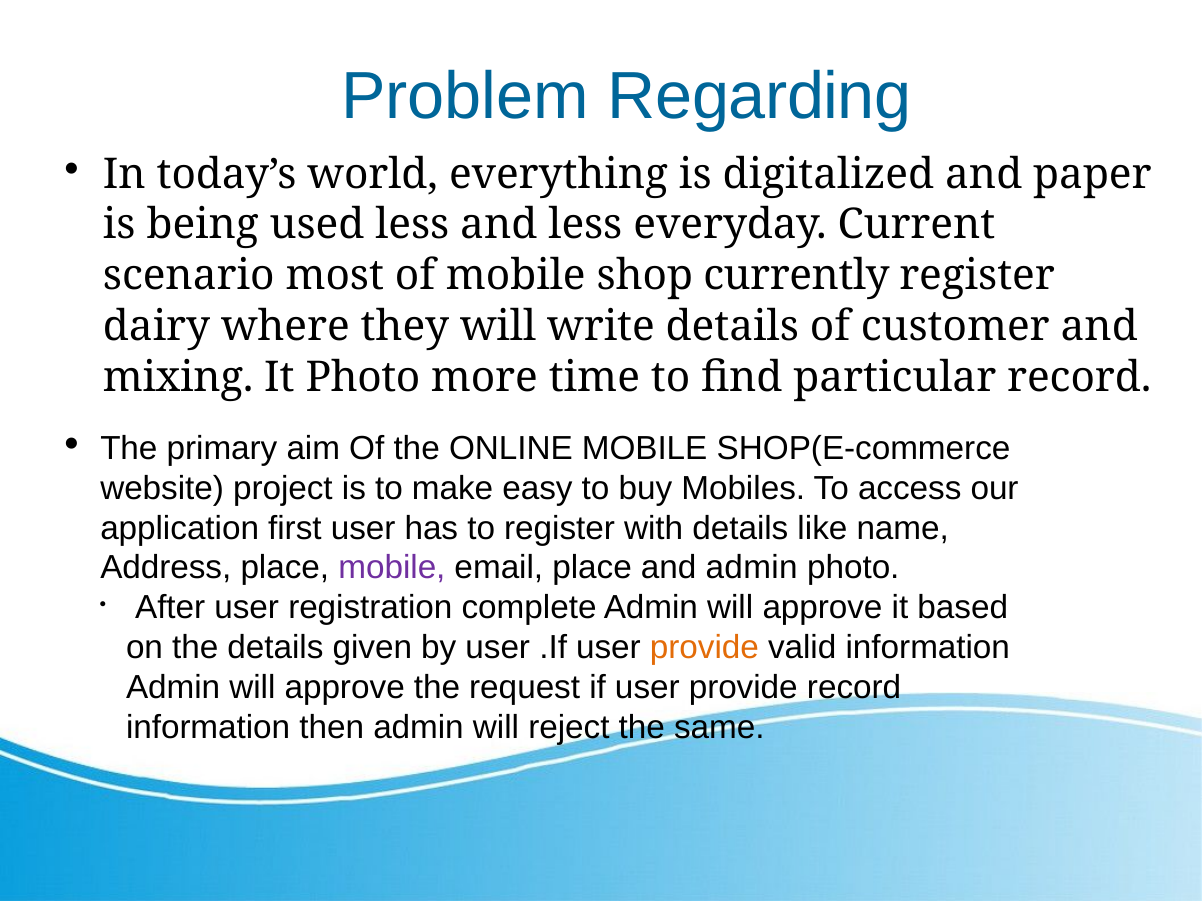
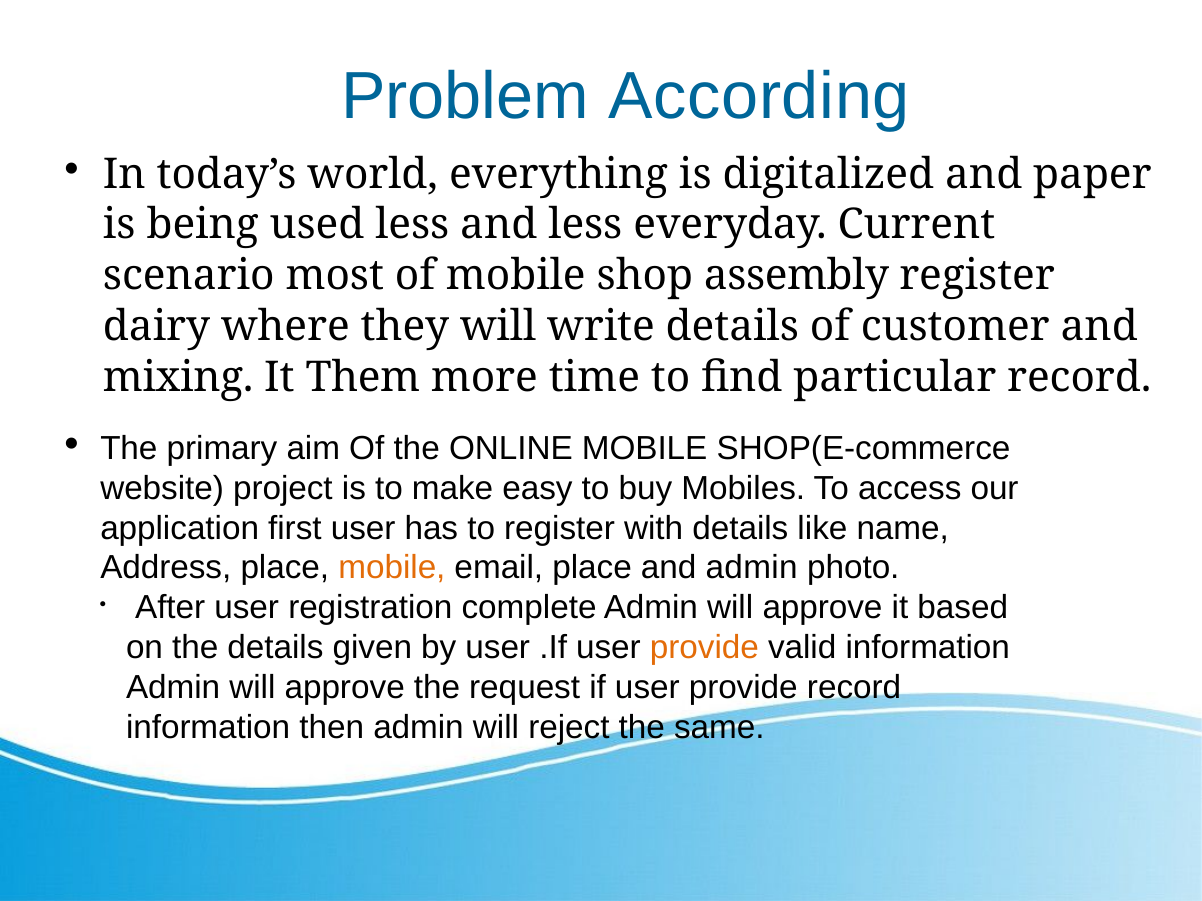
Regarding: Regarding -> According
currently: currently -> assembly
It Photo: Photo -> Them
mobile at (392, 568) colour: purple -> orange
